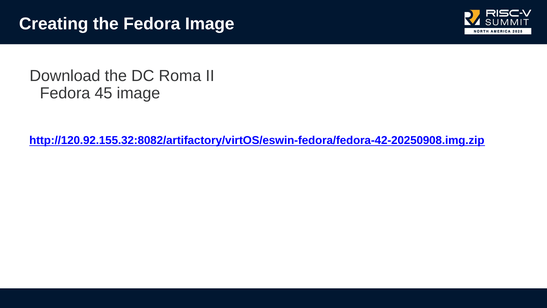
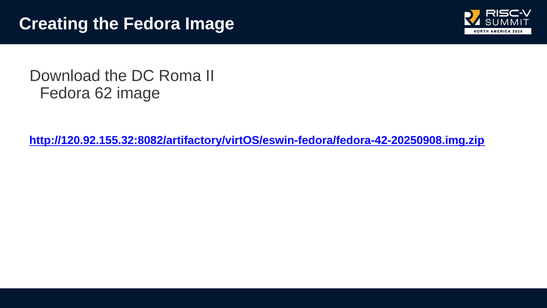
45: 45 -> 62
